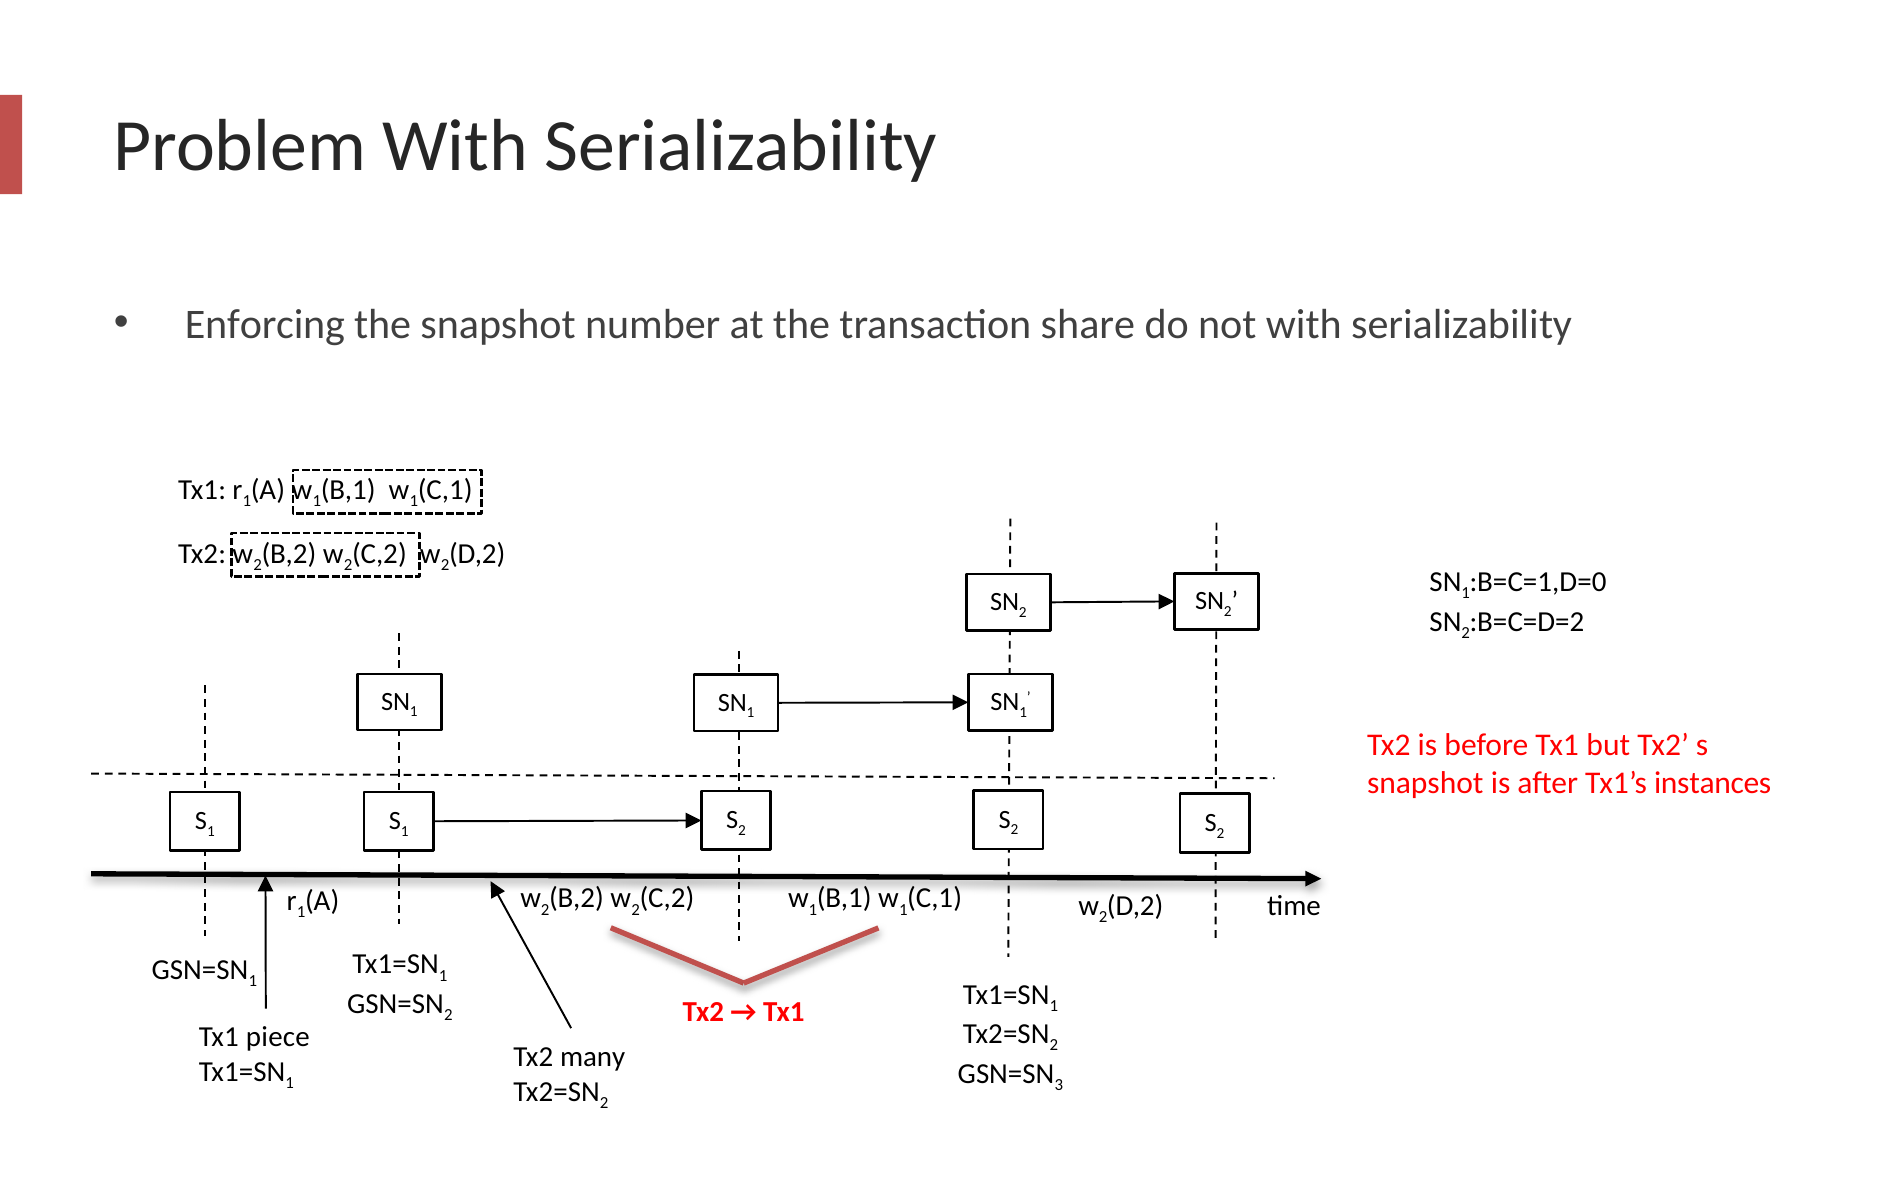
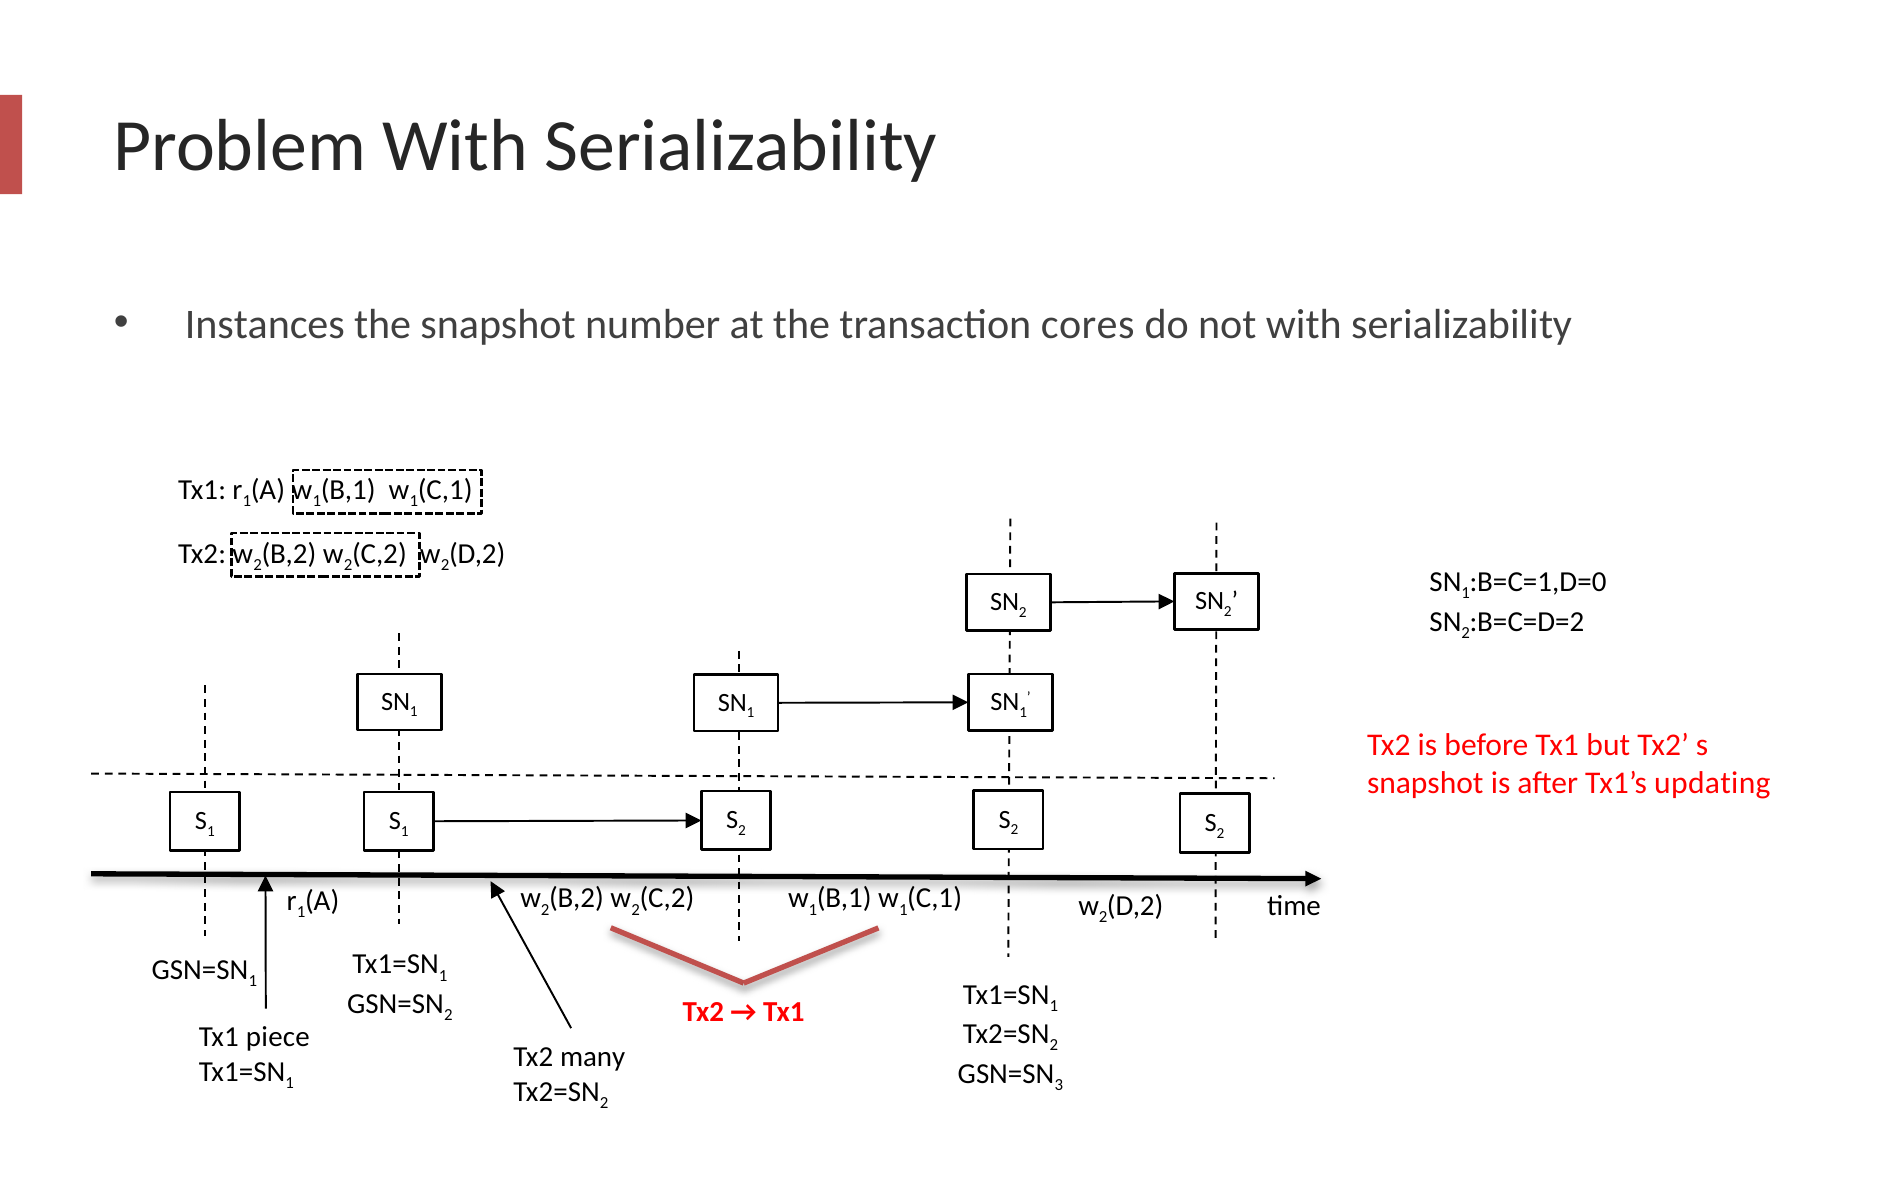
Enforcing: Enforcing -> Instances
share: share -> cores
instances: instances -> updating
